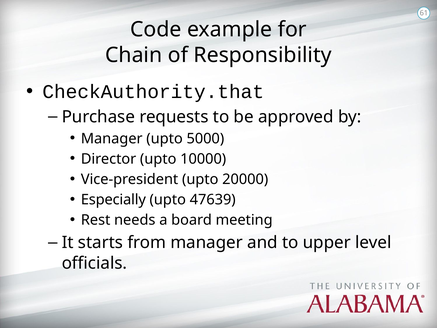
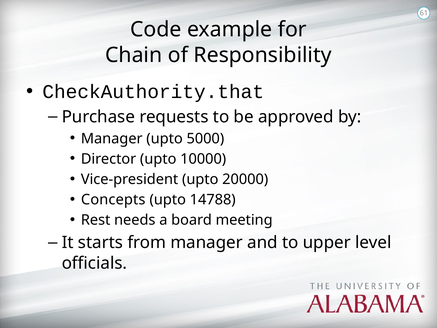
Especially: Especially -> Concepts
47639: 47639 -> 14788
